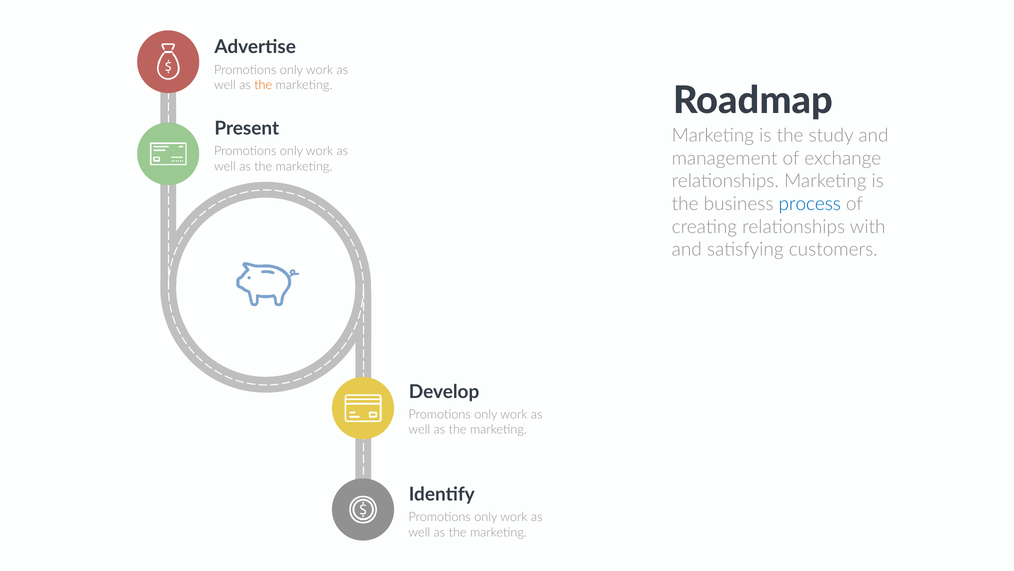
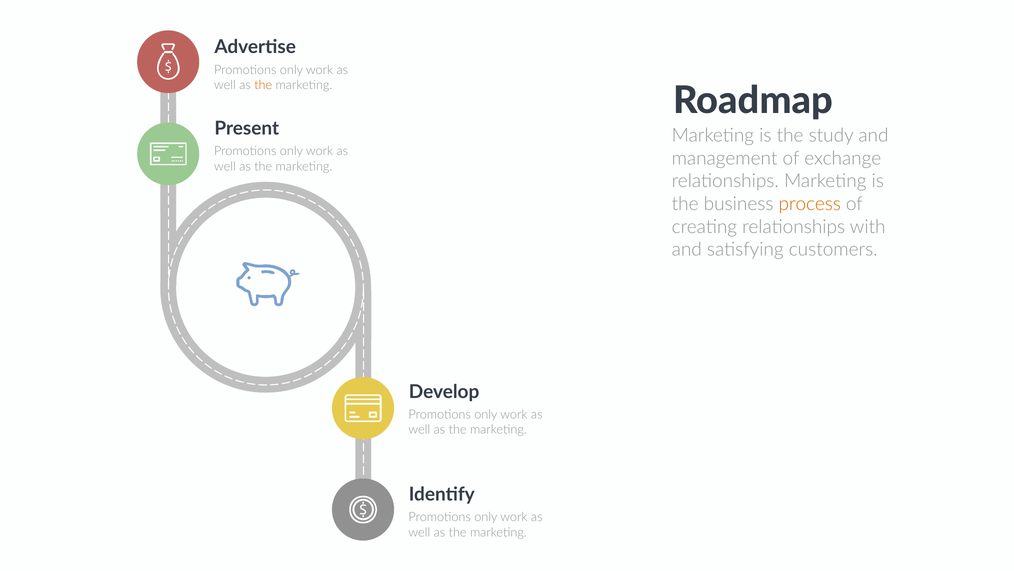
process colour: blue -> orange
